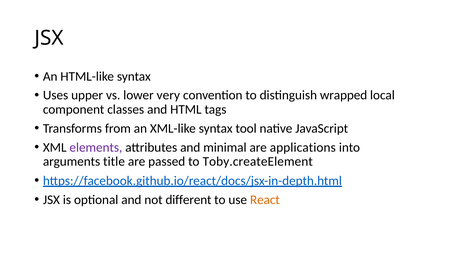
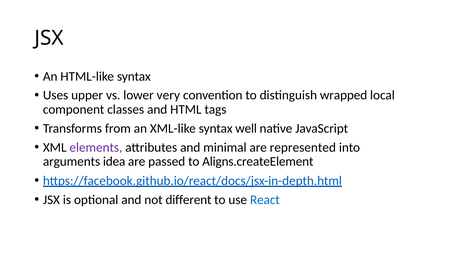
tool: tool -> well
applications: applications -> represented
title: title -> idea
Toby.createElement: Toby.createElement -> Aligns.createElement
React colour: orange -> blue
